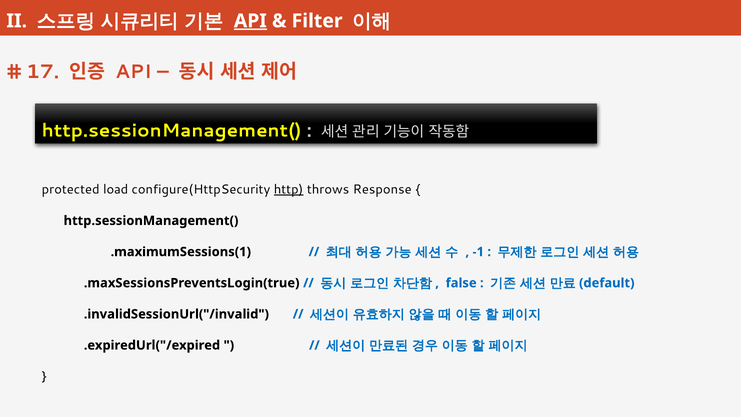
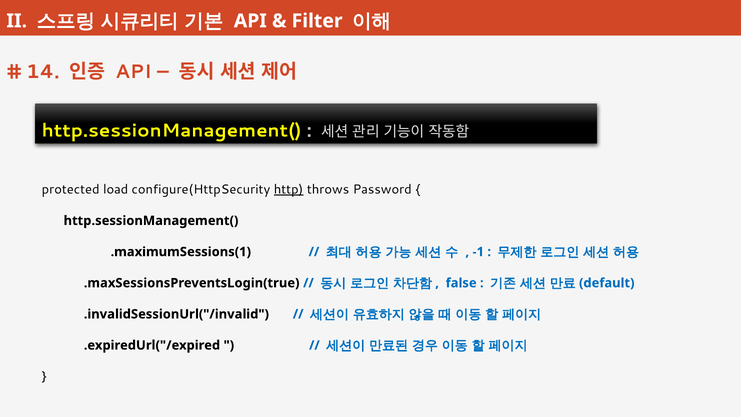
API at (250, 21) underline: present -> none
17: 17 -> 14
Response: Response -> Password
